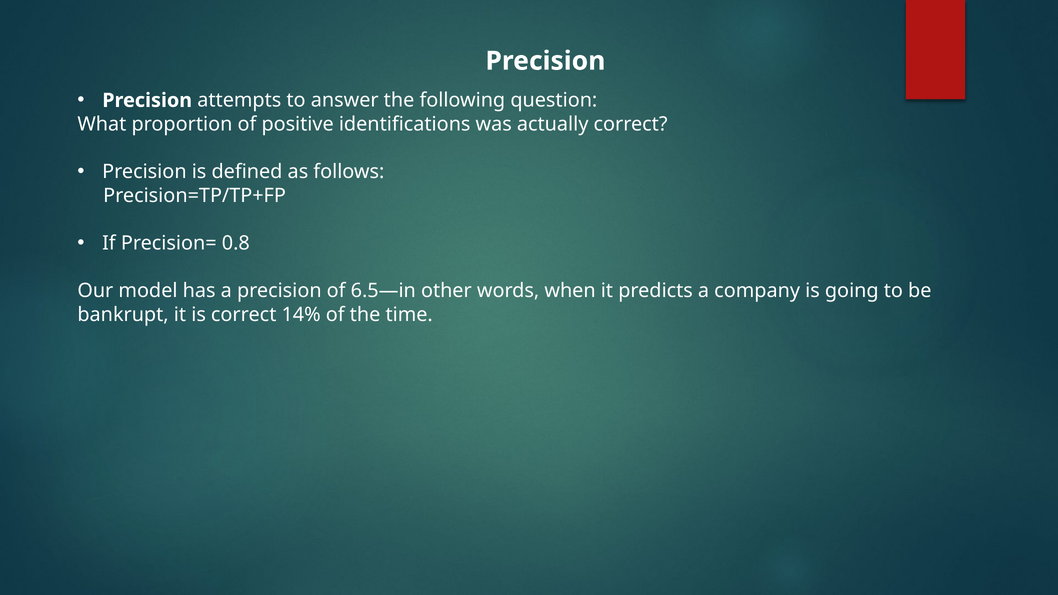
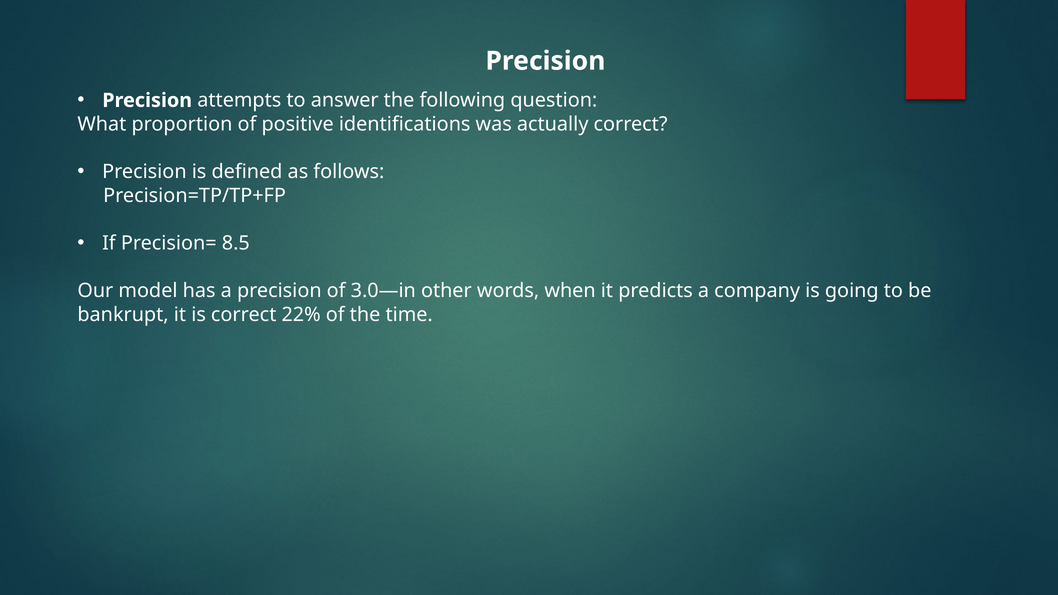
0.8: 0.8 -> 8.5
6.5—in: 6.5—in -> 3.0—in
14%: 14% -> 22%
